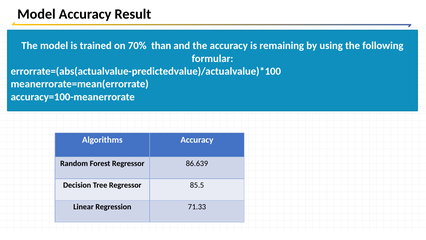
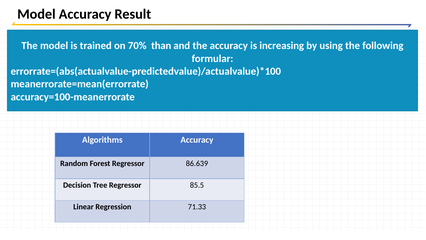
remaining: remaining -> increasing
